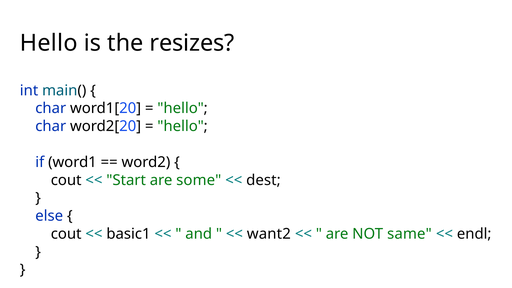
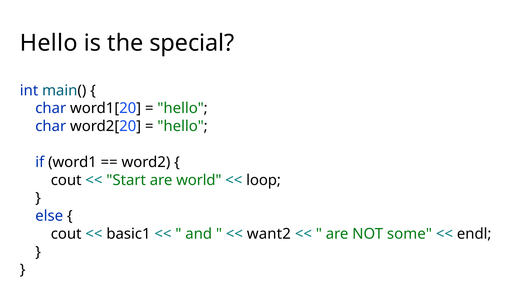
resizes: resizes -> special
some: some -> world
dest: dest -> loop
same: same -> some
